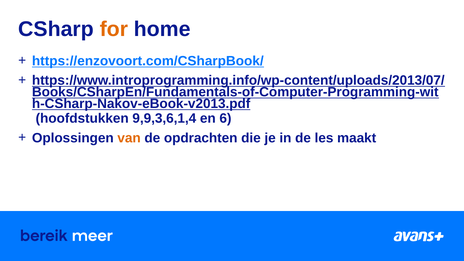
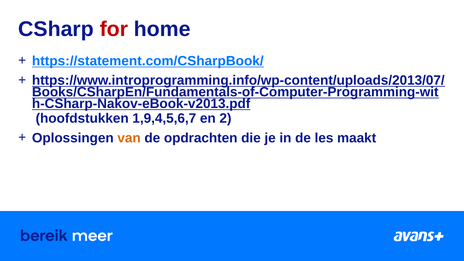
for colour: orange -> red
https://enzovoort.com/CSharpBook/: https://enzovoort.com/CSharpBook/ -> https://statement.com/CSharpBook/
9,9,3,6,1,4: 9,9,3,6,1,4 -> 1,9,4,5,6,7
6: 6 -> 2
